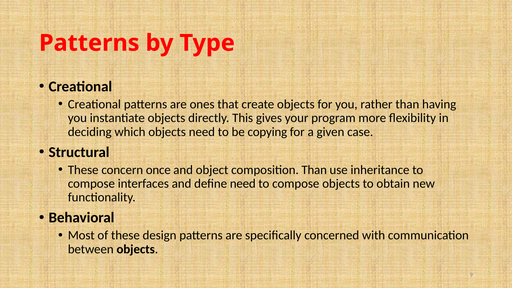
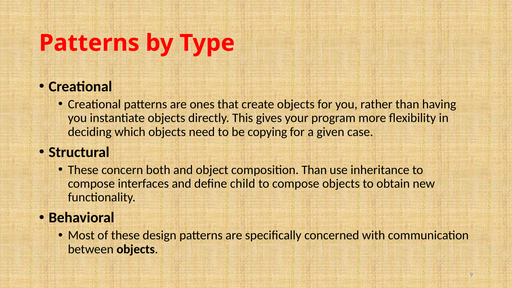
once: once -> both
define need: need -> child
